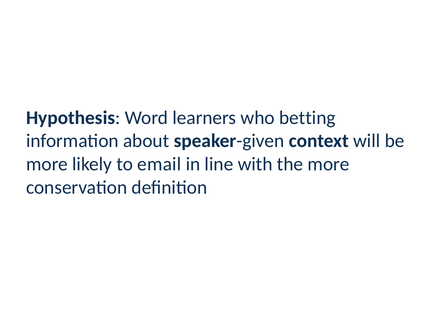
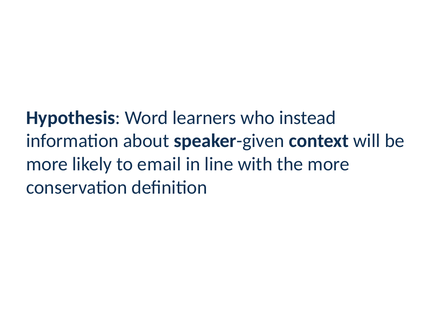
betting: betting -> instead
